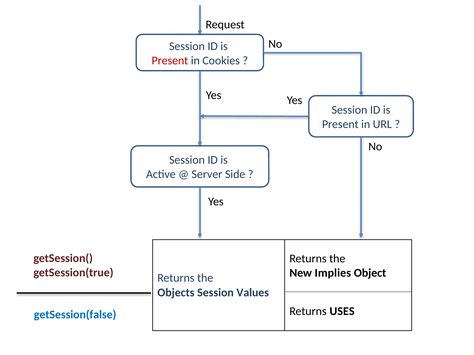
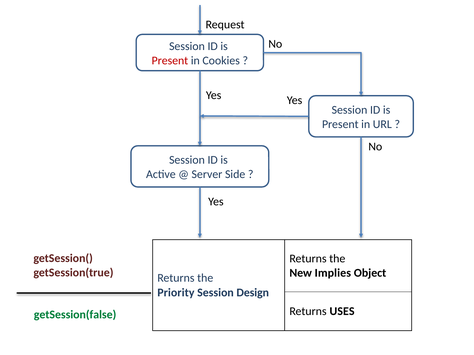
Objects: Objects -> Priority
Values: Values -> Design
getSession(false colour: blue -> green
